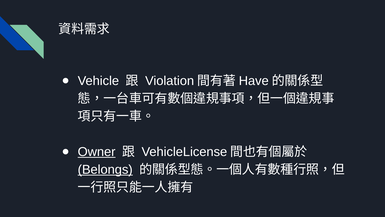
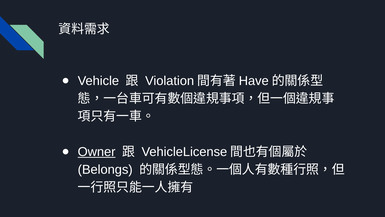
Belongs underline: present -> none
